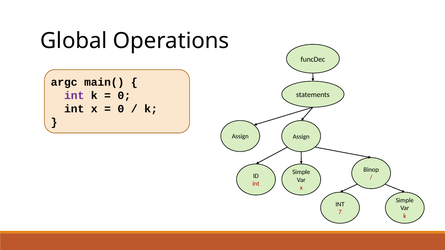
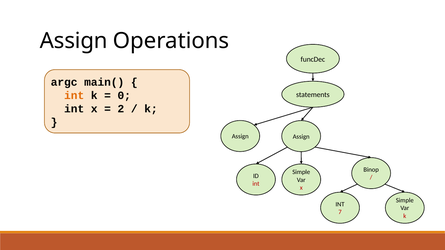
Global at (74, 41): Global -> Assign
int at (74, 96) colour: purple -> orange
0 at (121, 109): 0 -> 2
